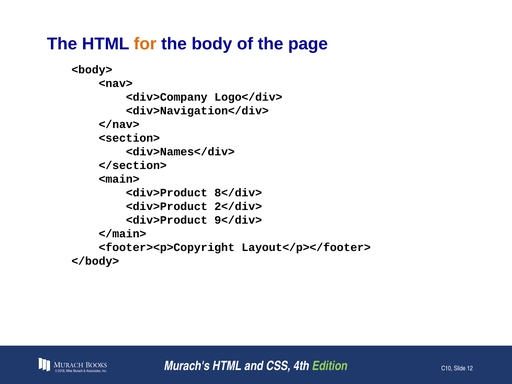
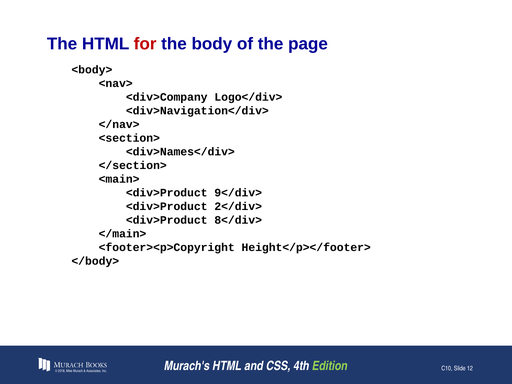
for colour: orange -> red
8</div>: 8</div> -> 9</div>
9</div>: 9</div> -> 8</div>
Layout</p></footer>: Layout</p></footer> -> Height</p></footer>
